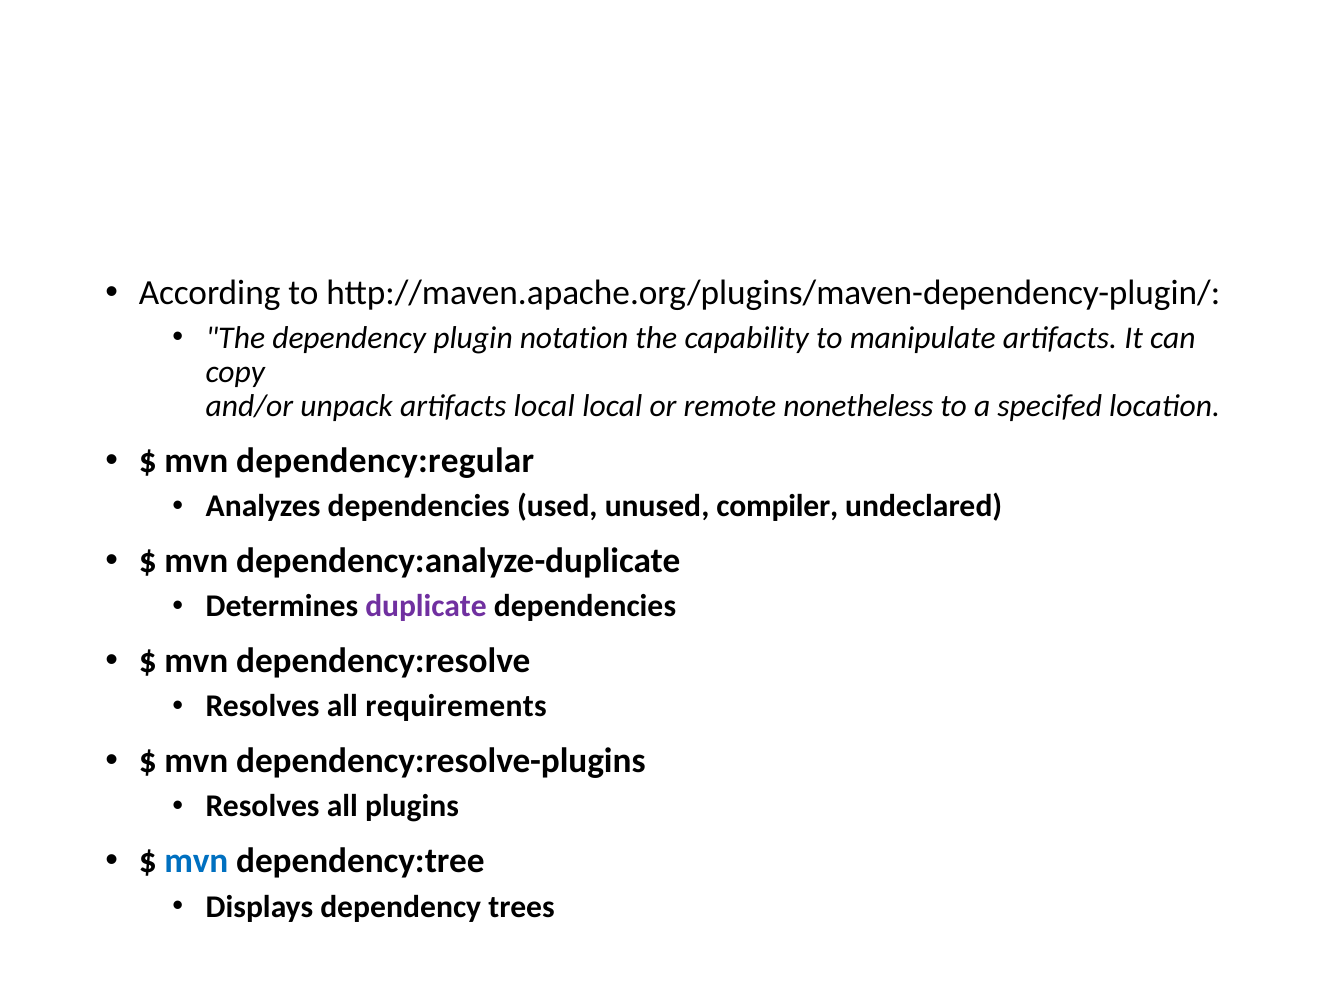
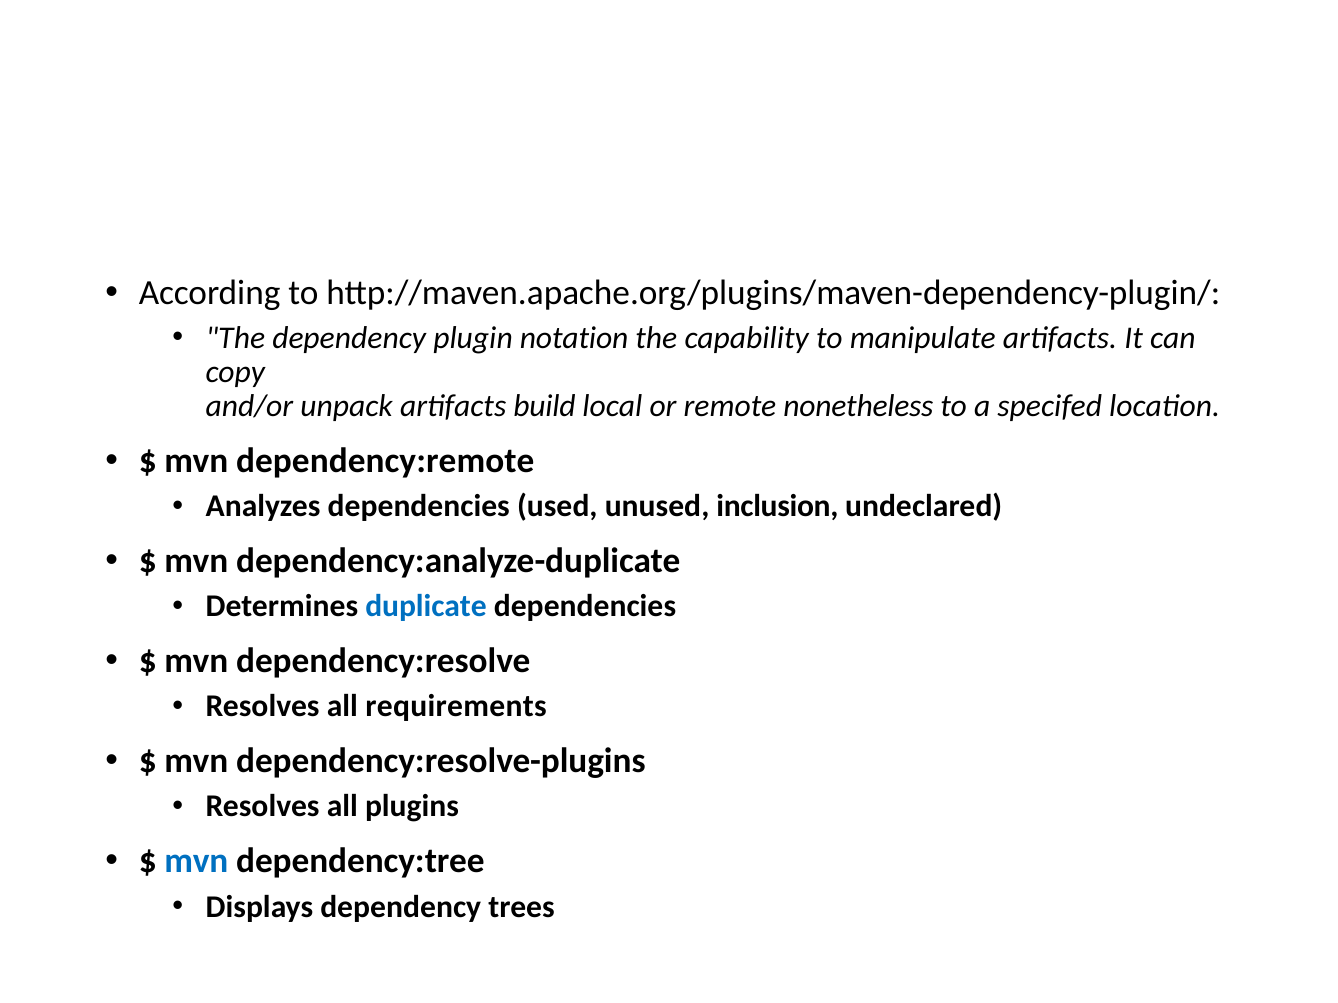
artifacts local: local -> build
dependency:regular: dependency:regular -> dependency:remote
compiler: compiler -> inclusion
duplicate colour: purple -> blue
